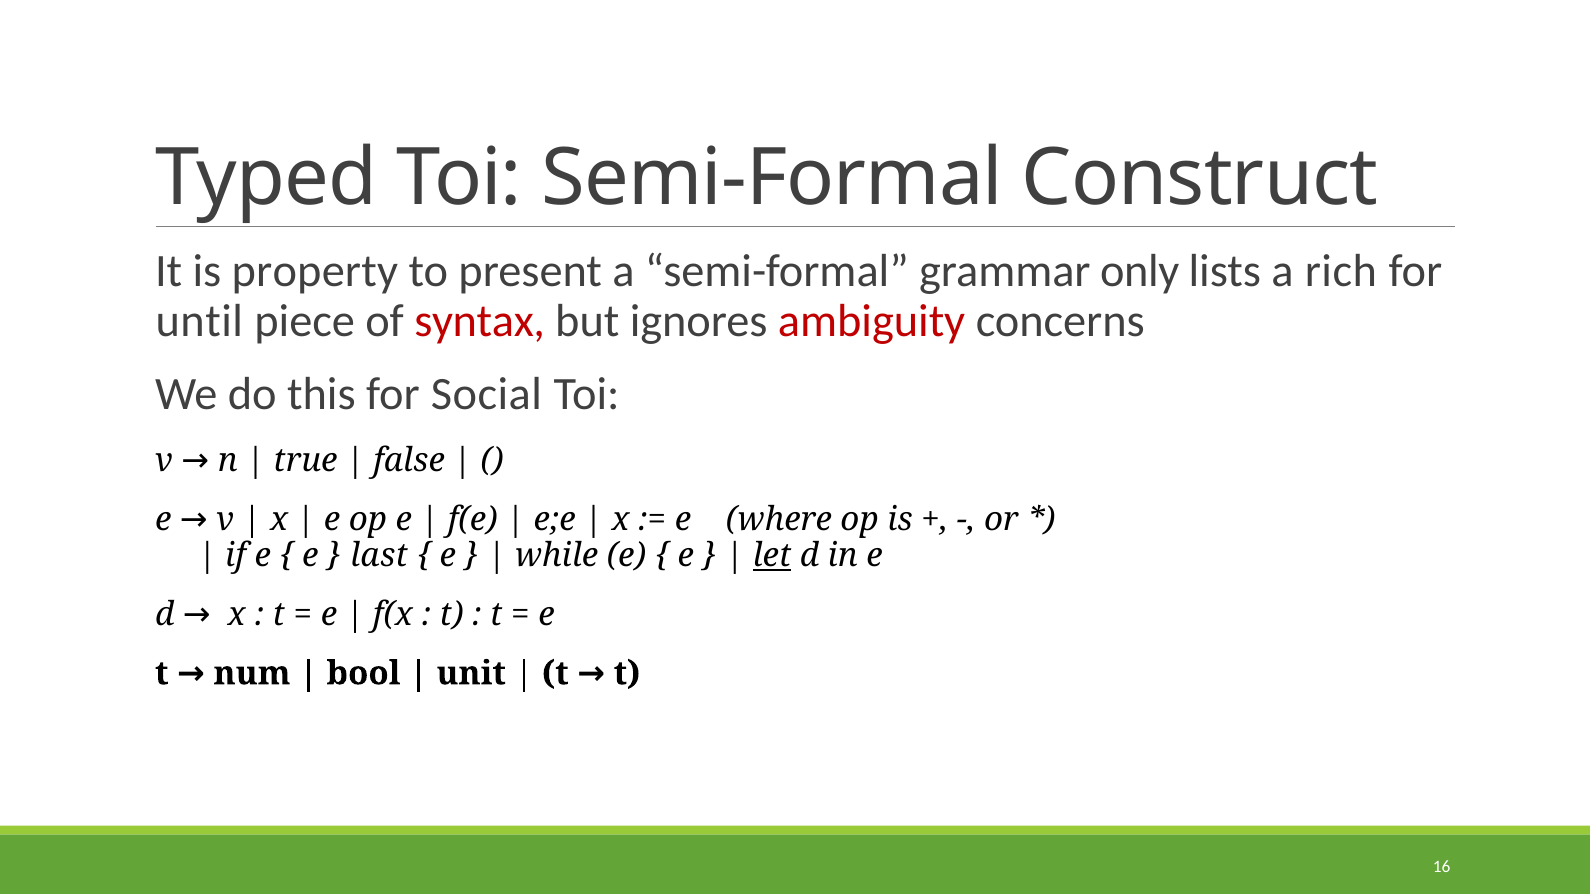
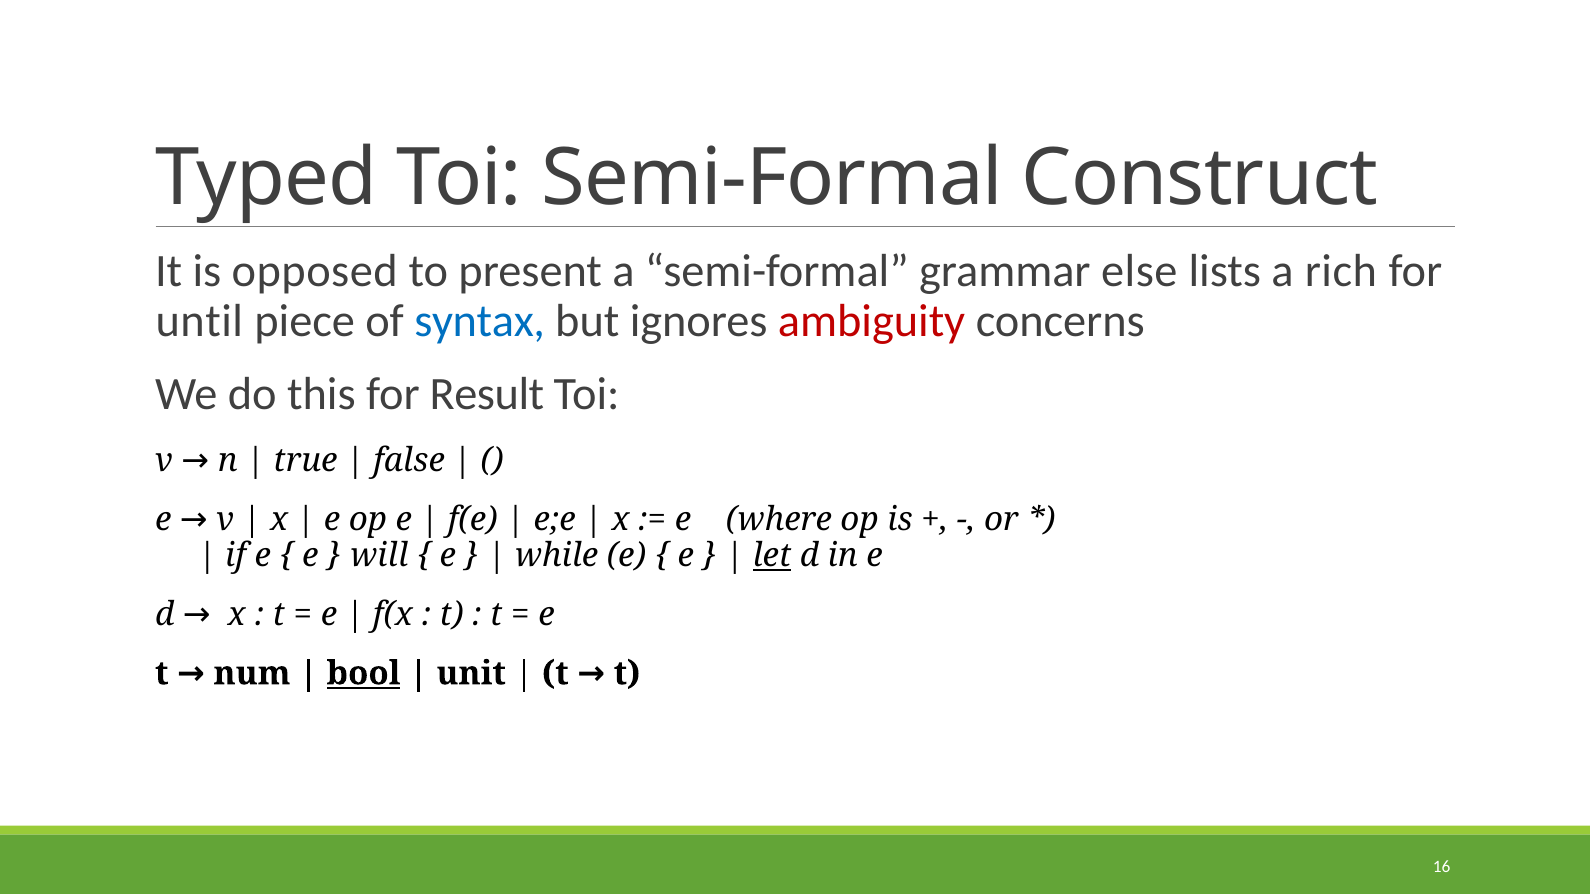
property: property -> opposed
only: only -> else
syntax colour: red -> blue
Social: Social -> Result
last: last -> will
bool underline: none -> present
